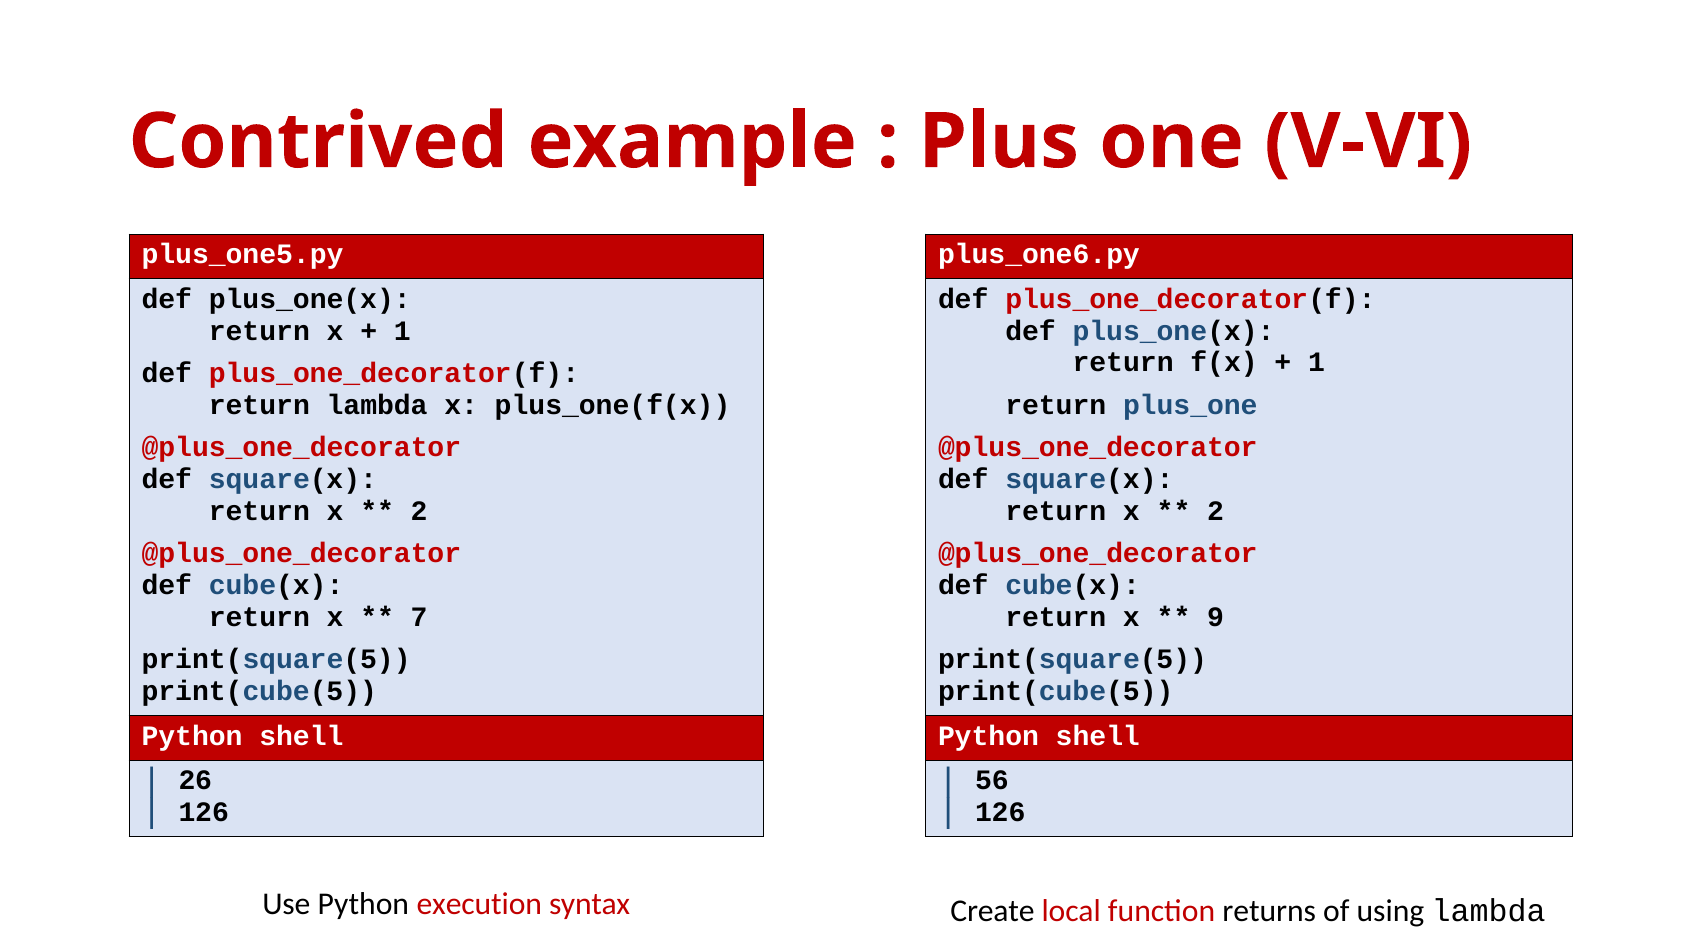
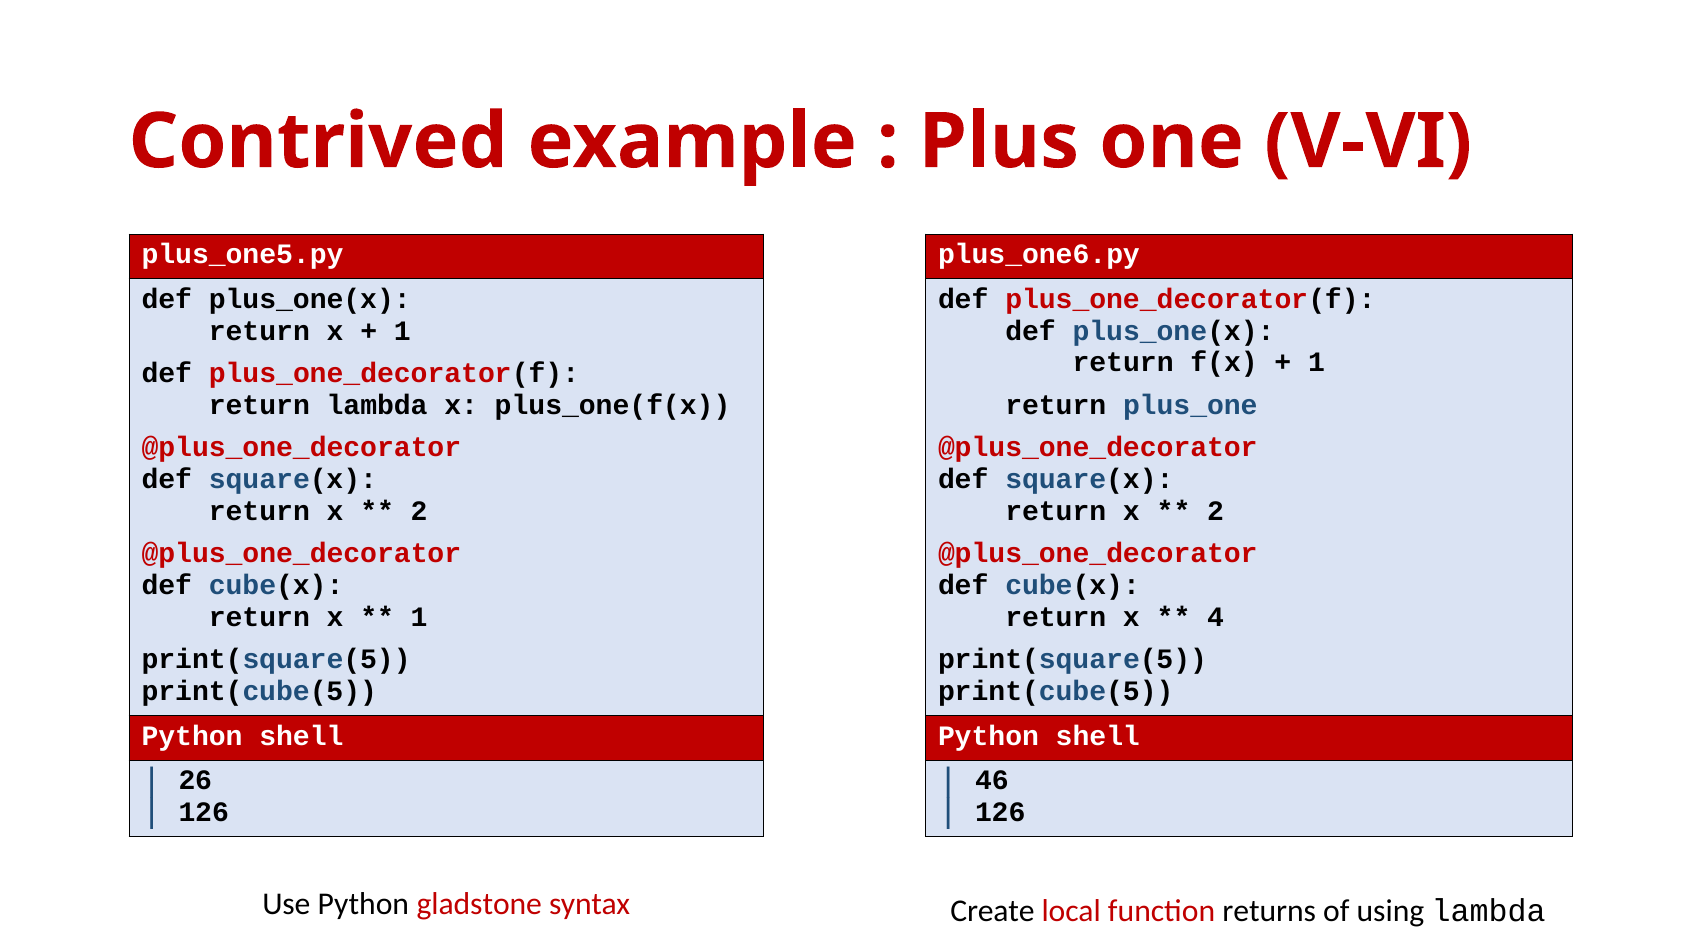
7 at (419, 617): 7 -> 1
9: 9 -> 4
56: 56 -> 46
execution: execution -> gladstone
